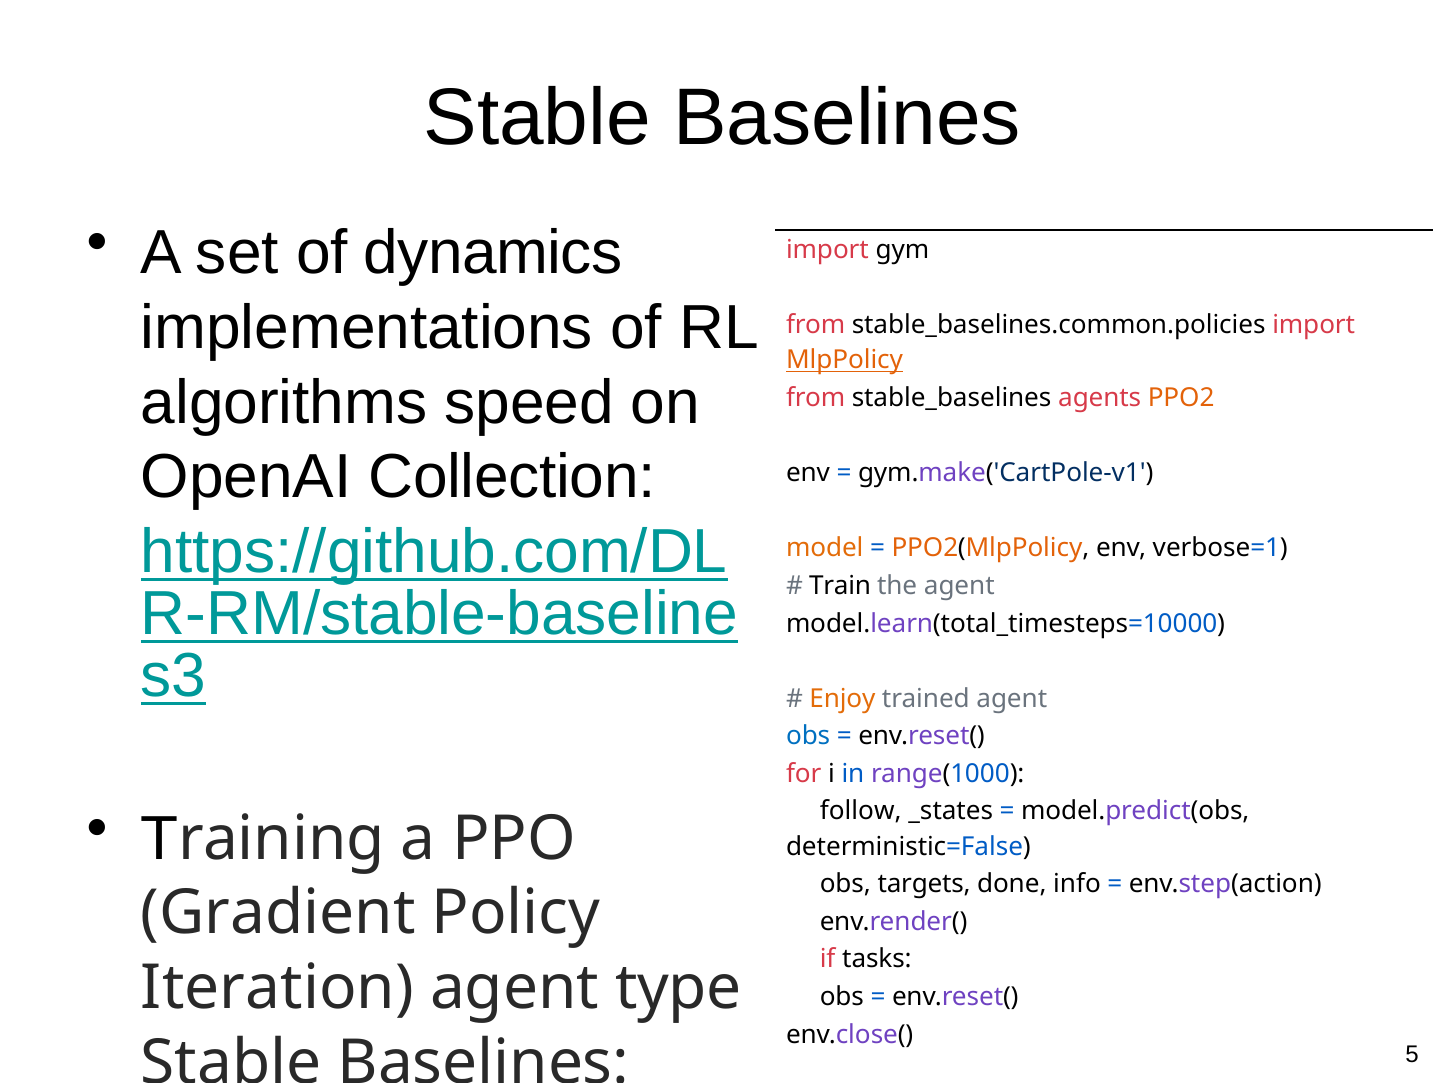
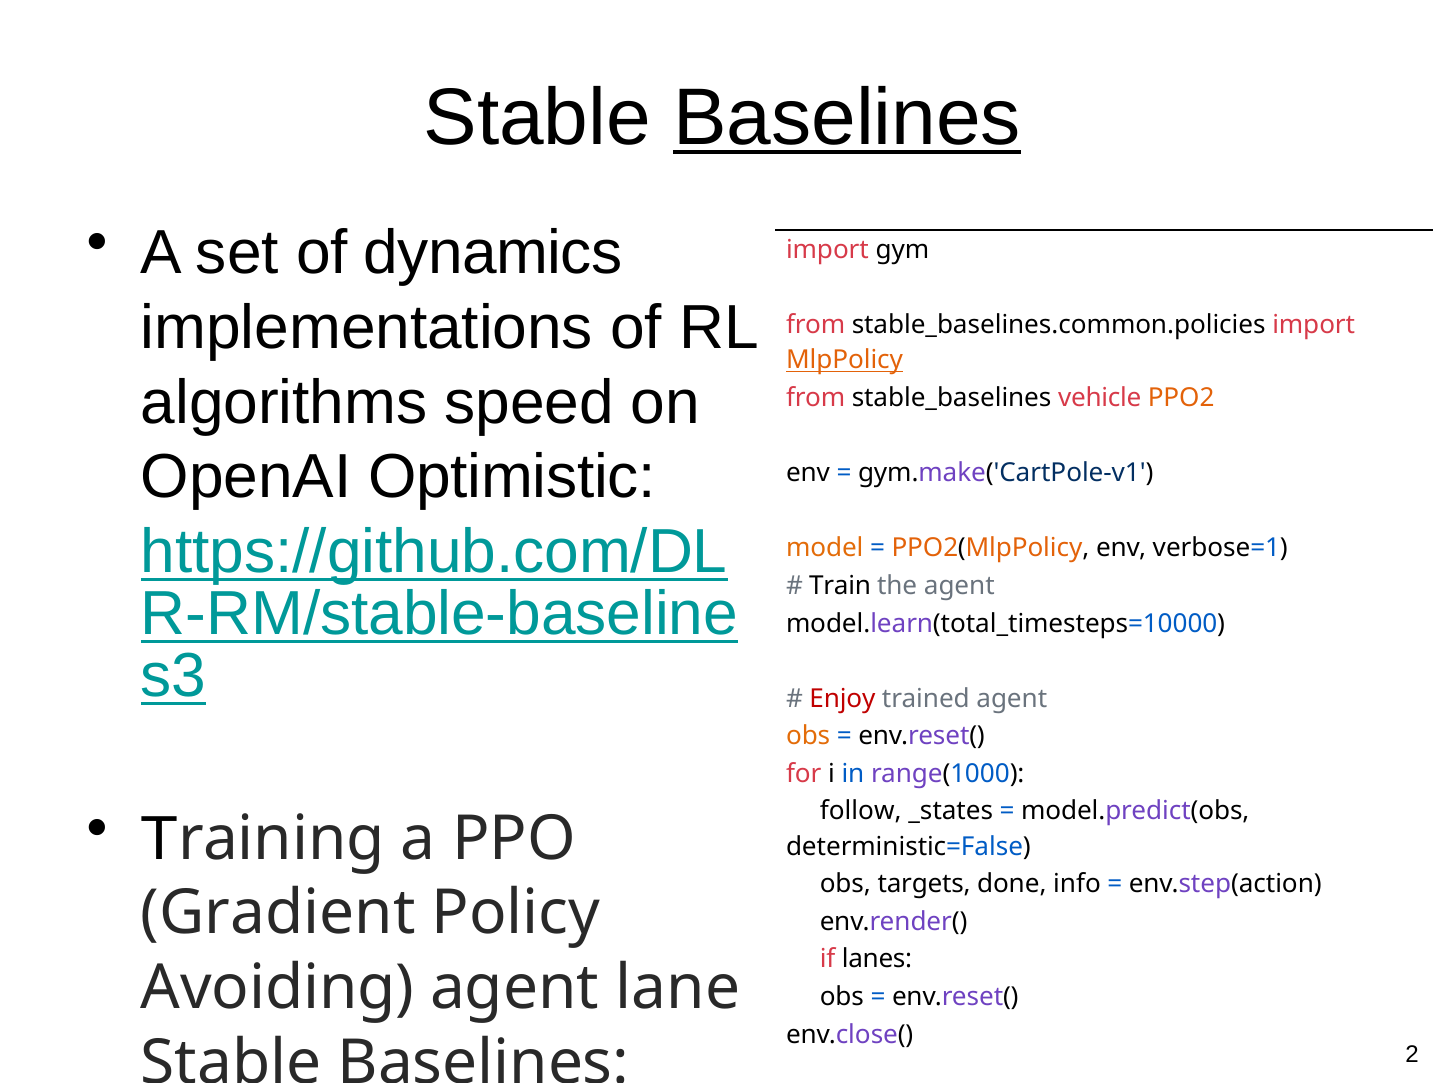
Baselines at (847, 118) underline: none -> present
agents: agents -> vehicle
Collection: Collection -> Optimistic
Enjoy colour: orange -> red
obs at (808, 737) colour: blue -> orange
tasks: tasks -> lanes
Iteration: Iteration -> Avoiding
type: type -> lane
5: 5 -> 2
